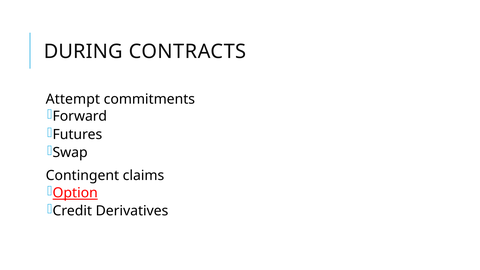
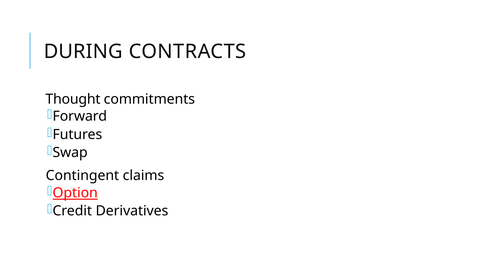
Attempt: Attempt -> Thought
